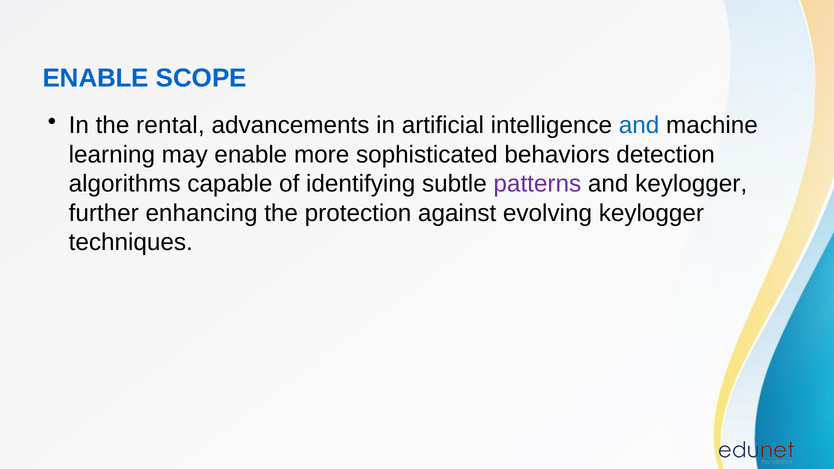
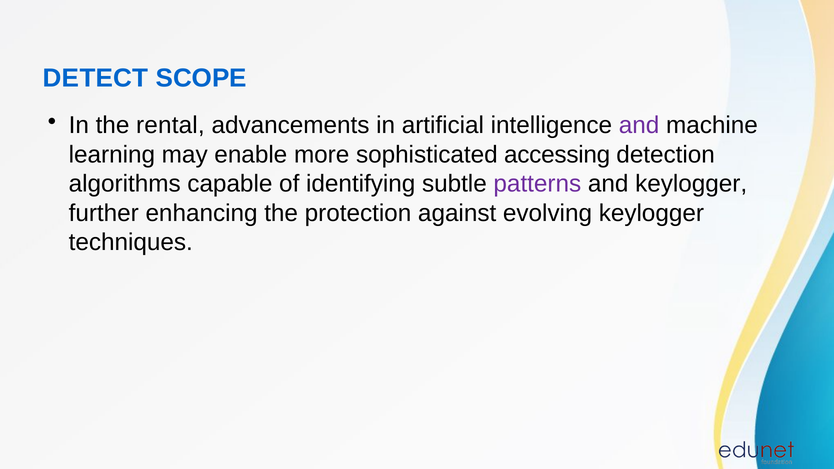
ENABLE at (96, 78): ENABLE -> DETECT
and at (639, 125) colour: blue -> purple
behaviors: behaviors -> accessing
